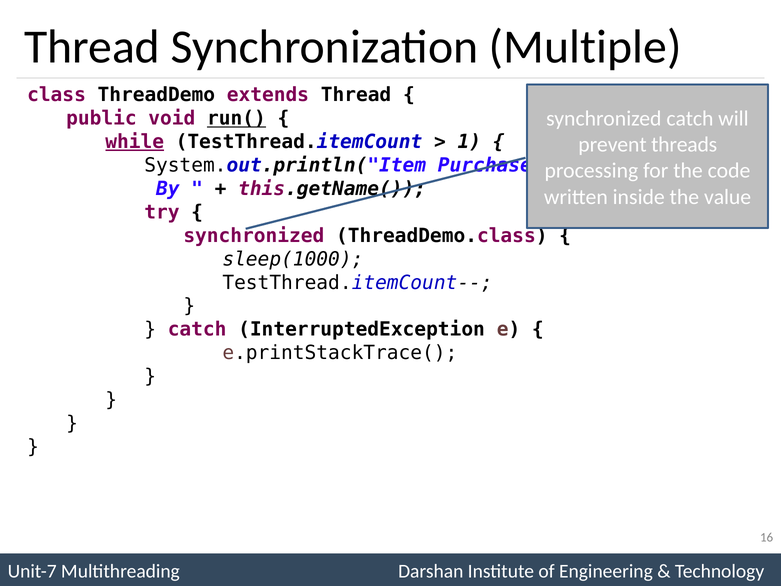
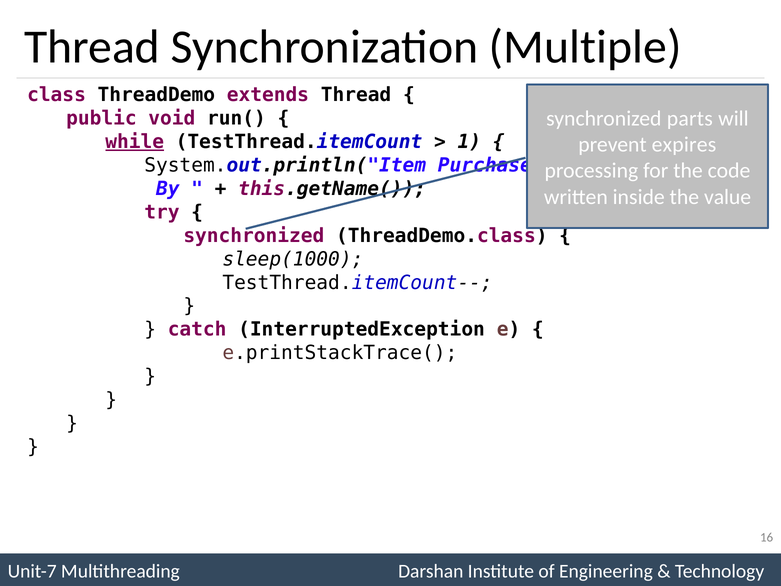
run( underline: present -> none
synchronized catch: catch -> parts
threads: threads -> expires
